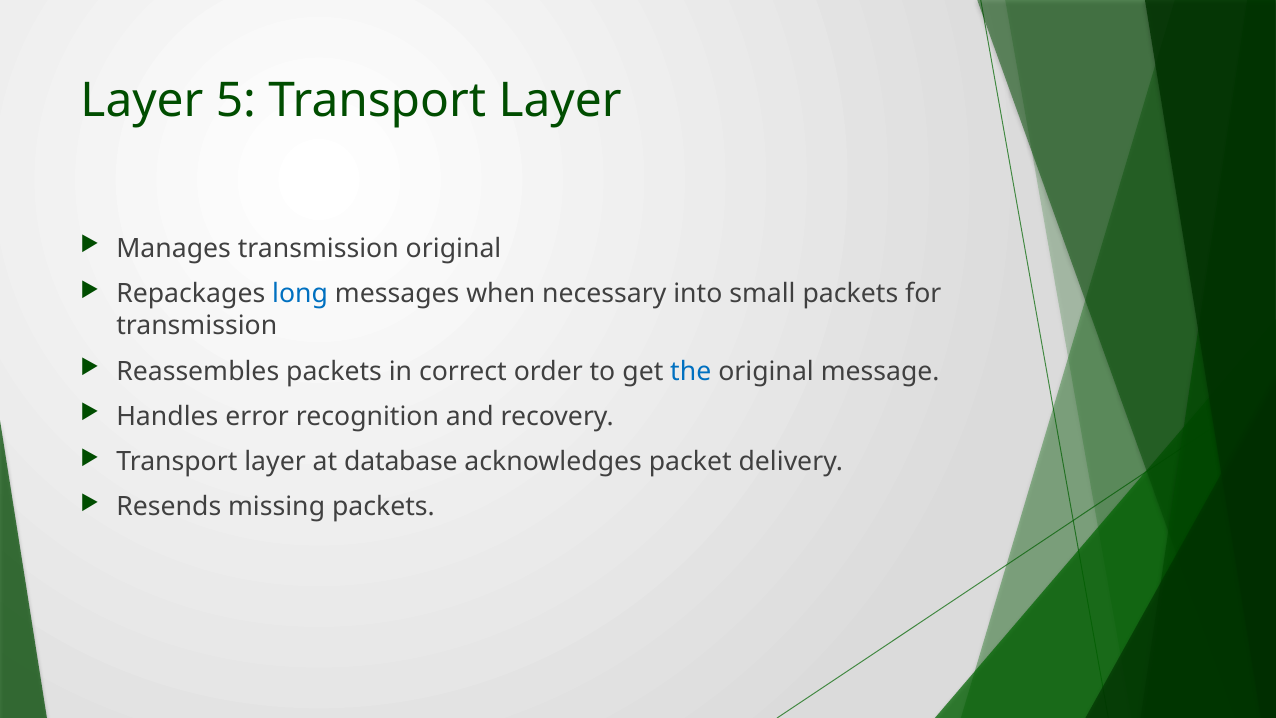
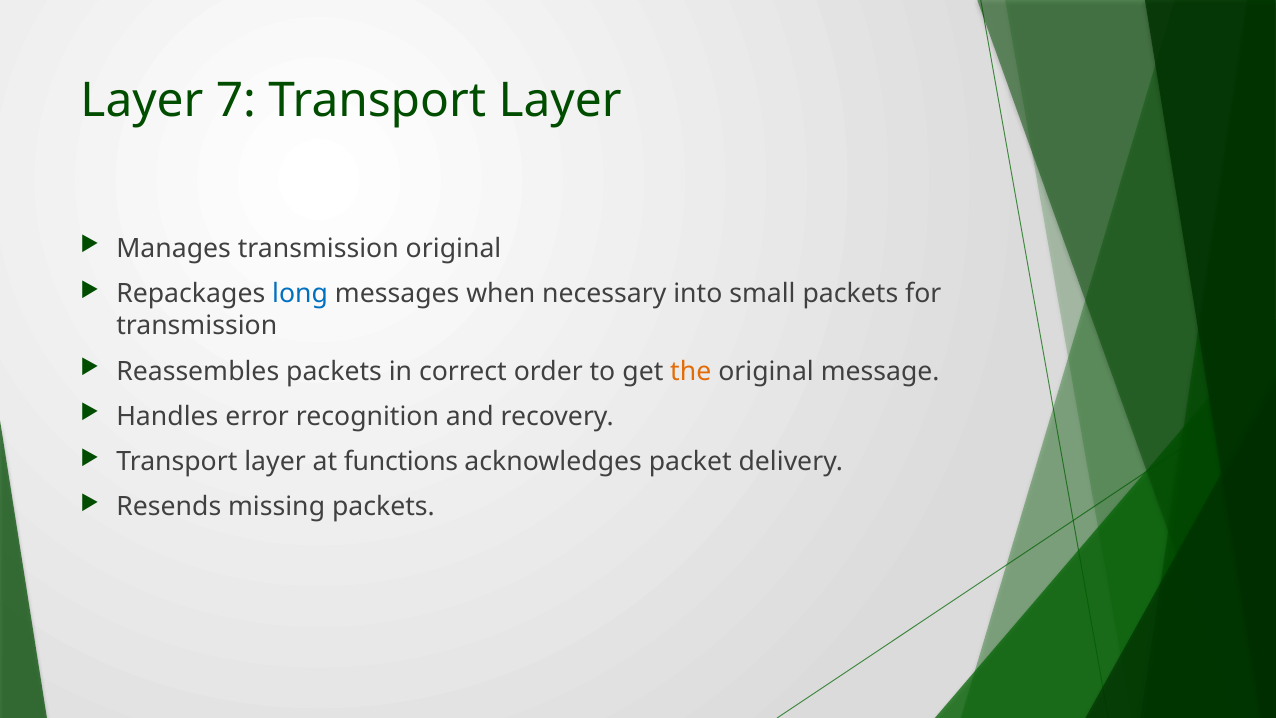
5: 5 -> 7
the colour: blue -> orange
database: database -> functions
